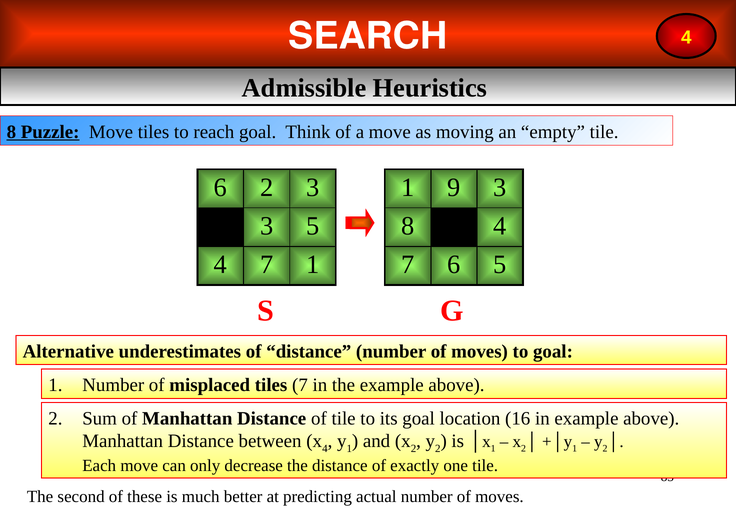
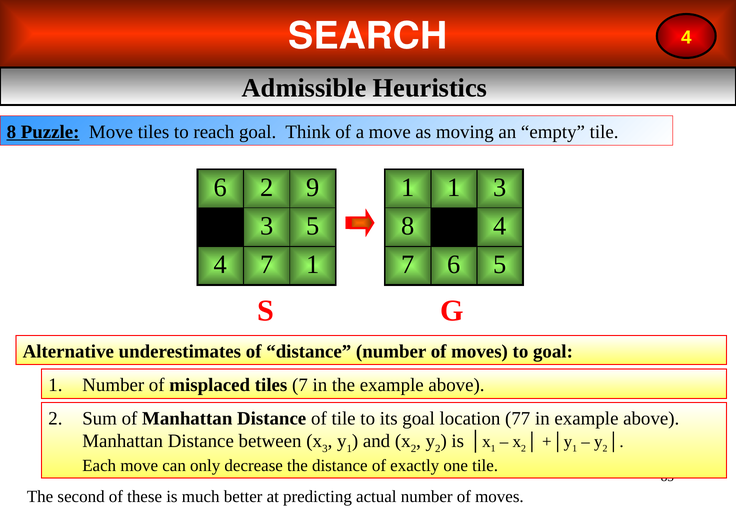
2 3: 3 -> 9
9 at (454, 187): 9 -> 1
16: 16 -> 77
4 at (325, 448): 4 -> 3
